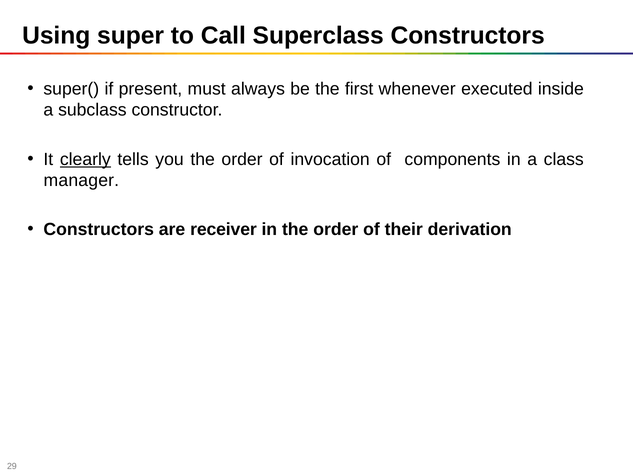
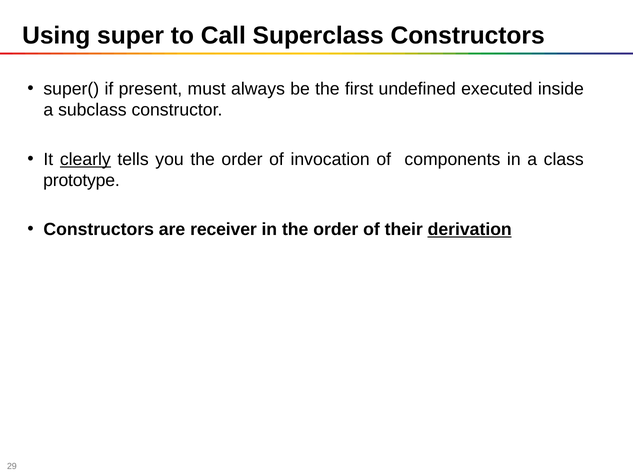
whenever: whenever -> undefined
manager: manager -> prototype
derivation underline: none -> present
